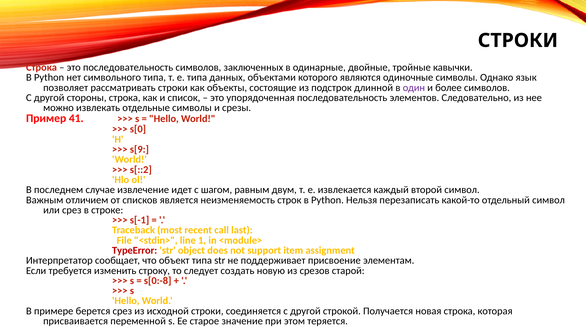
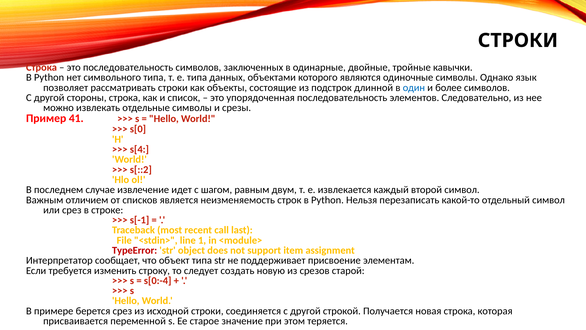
один colour: purple -> blue
s[9: s[9 -> s[4
s[0:-8: s[0:-8 -> s[0:-4
